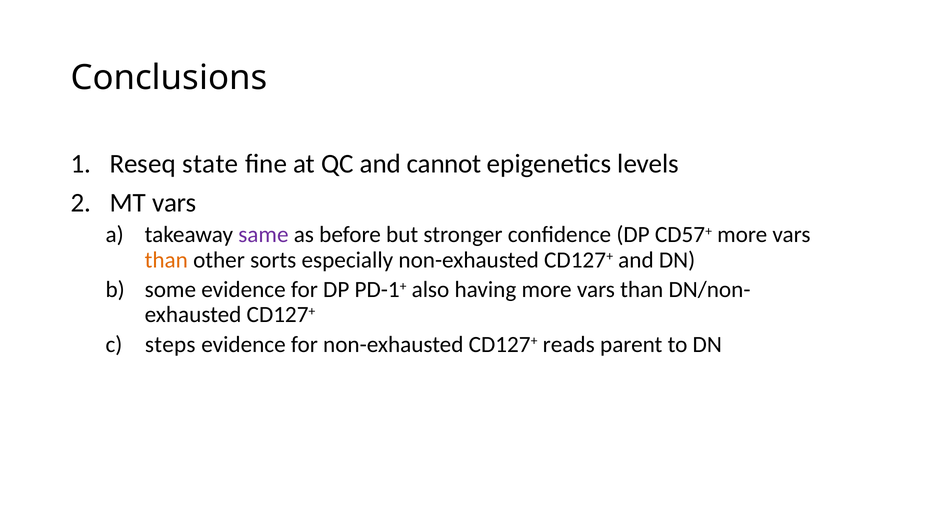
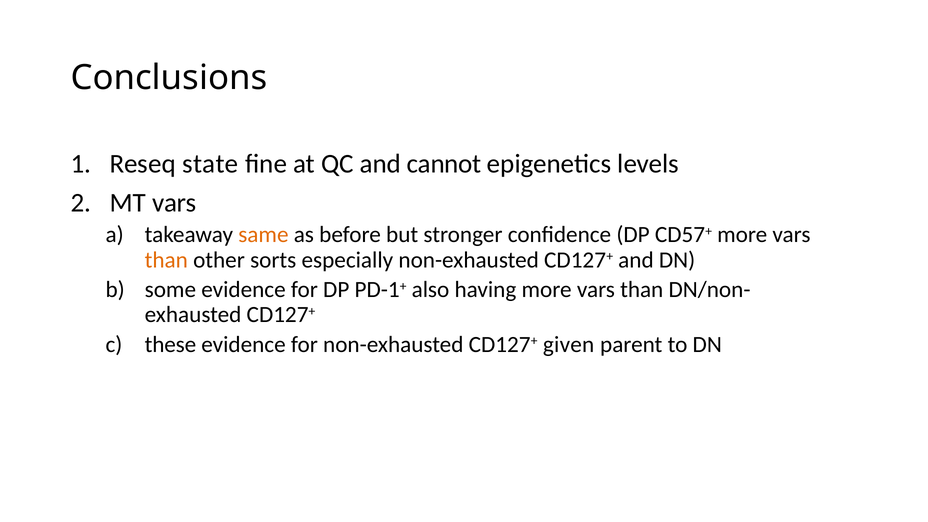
same colour: purple -> orange
steps: steps -> these
reads: reads -> given
